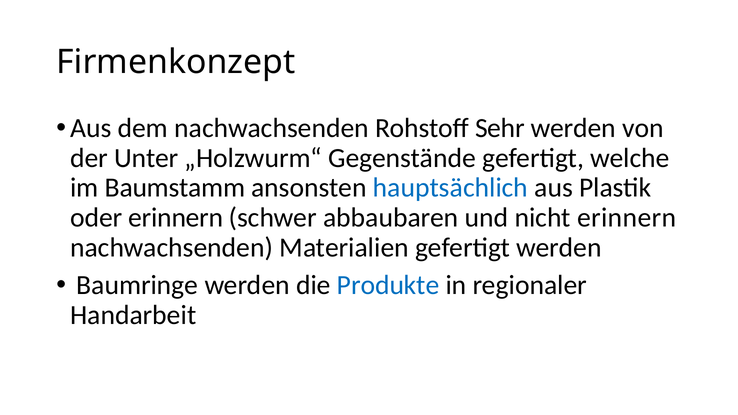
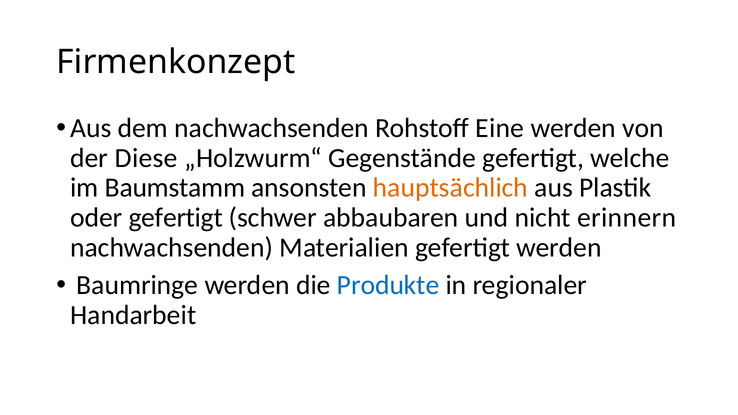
Sehr: Sehr -> Eine
Unter: Unter -> Diese
hauptsächlich colour: blue -> orange
oder erinnern: erinnern -> gefertigt
